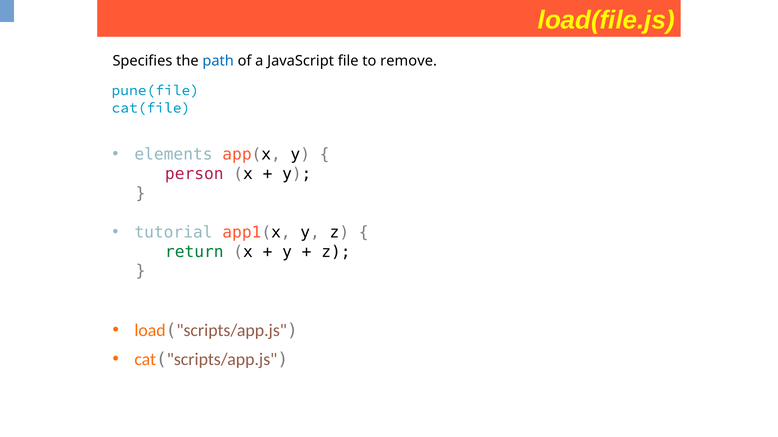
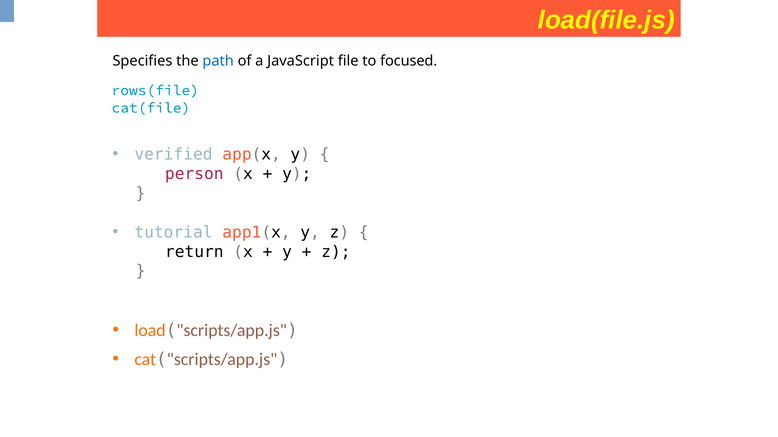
remove: remove -> focused
pune(file: pune(file -> rows(file
elements: elements -> verified
return colour: green -> black
